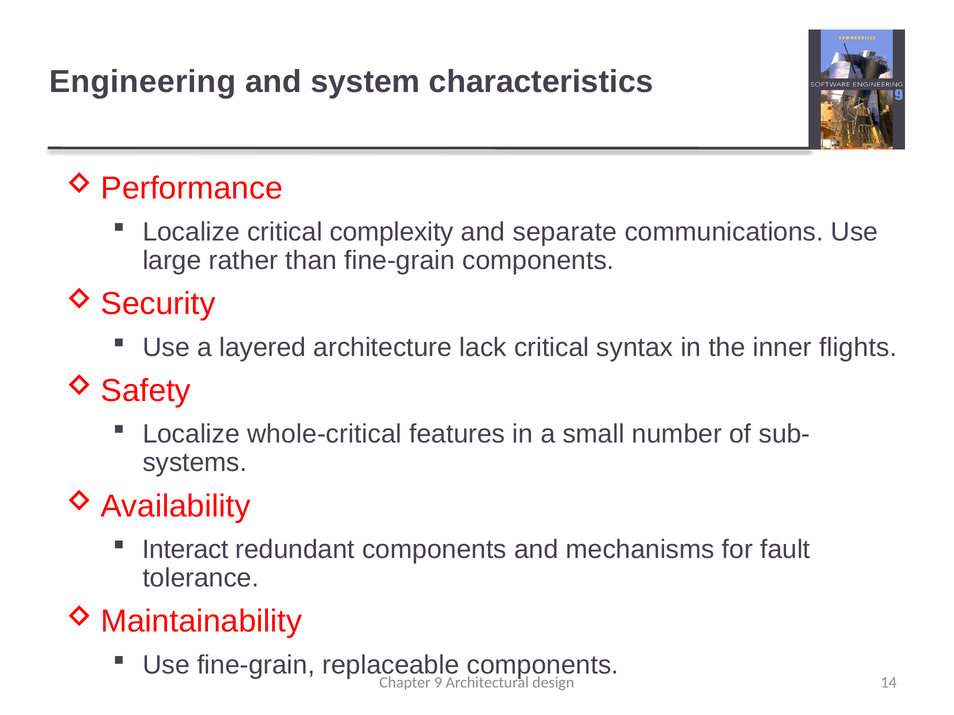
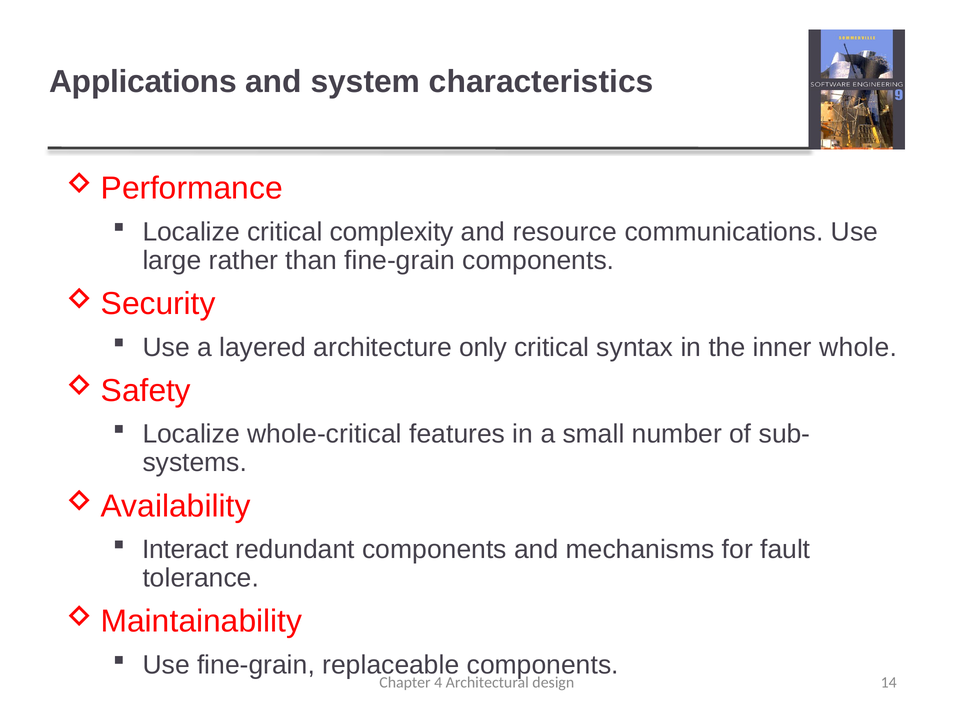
Engineering: Engineering -> Applications
separate: separate -> resource
lack: lack -> only
flights: flights -> whole
9: 9 -> 4
